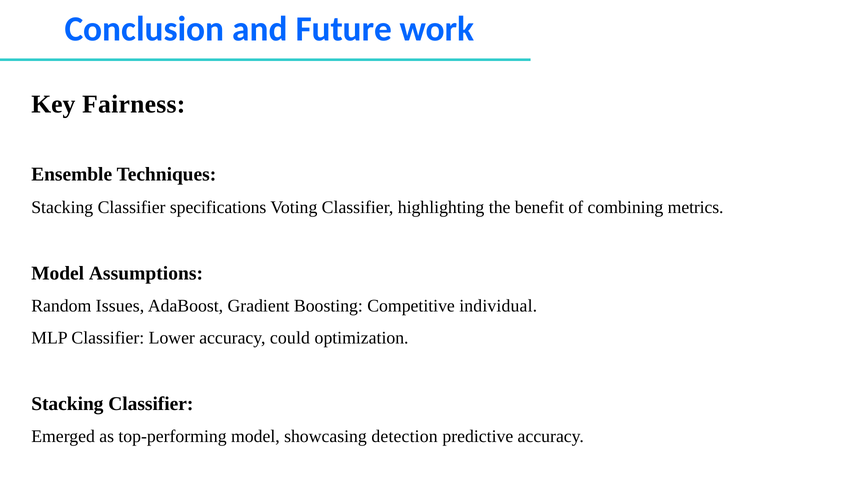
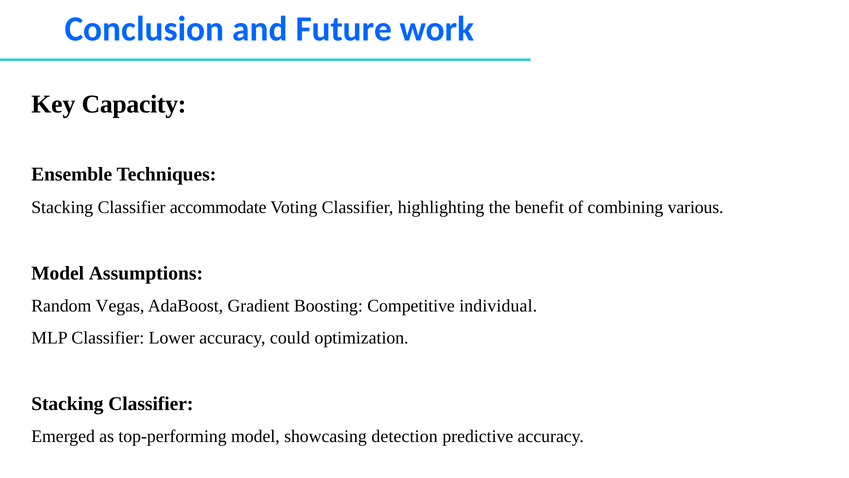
Fairness: Fairness -> Capacity
specifications: specifications -> accommodate
metrics: metrics -> various
Issues: Issues -> Vegas
